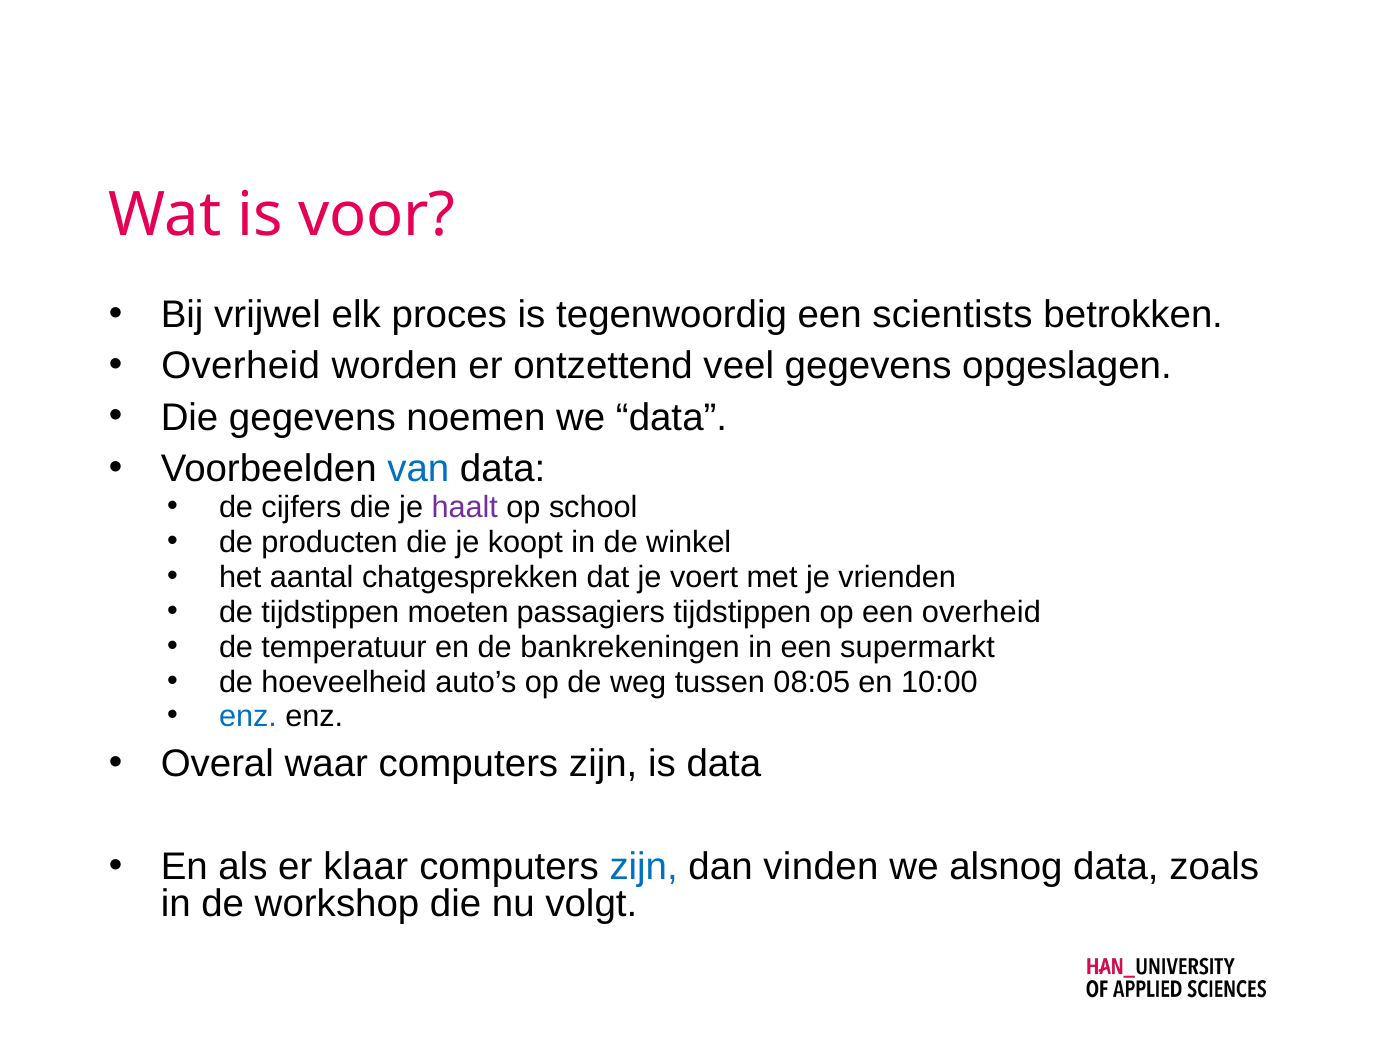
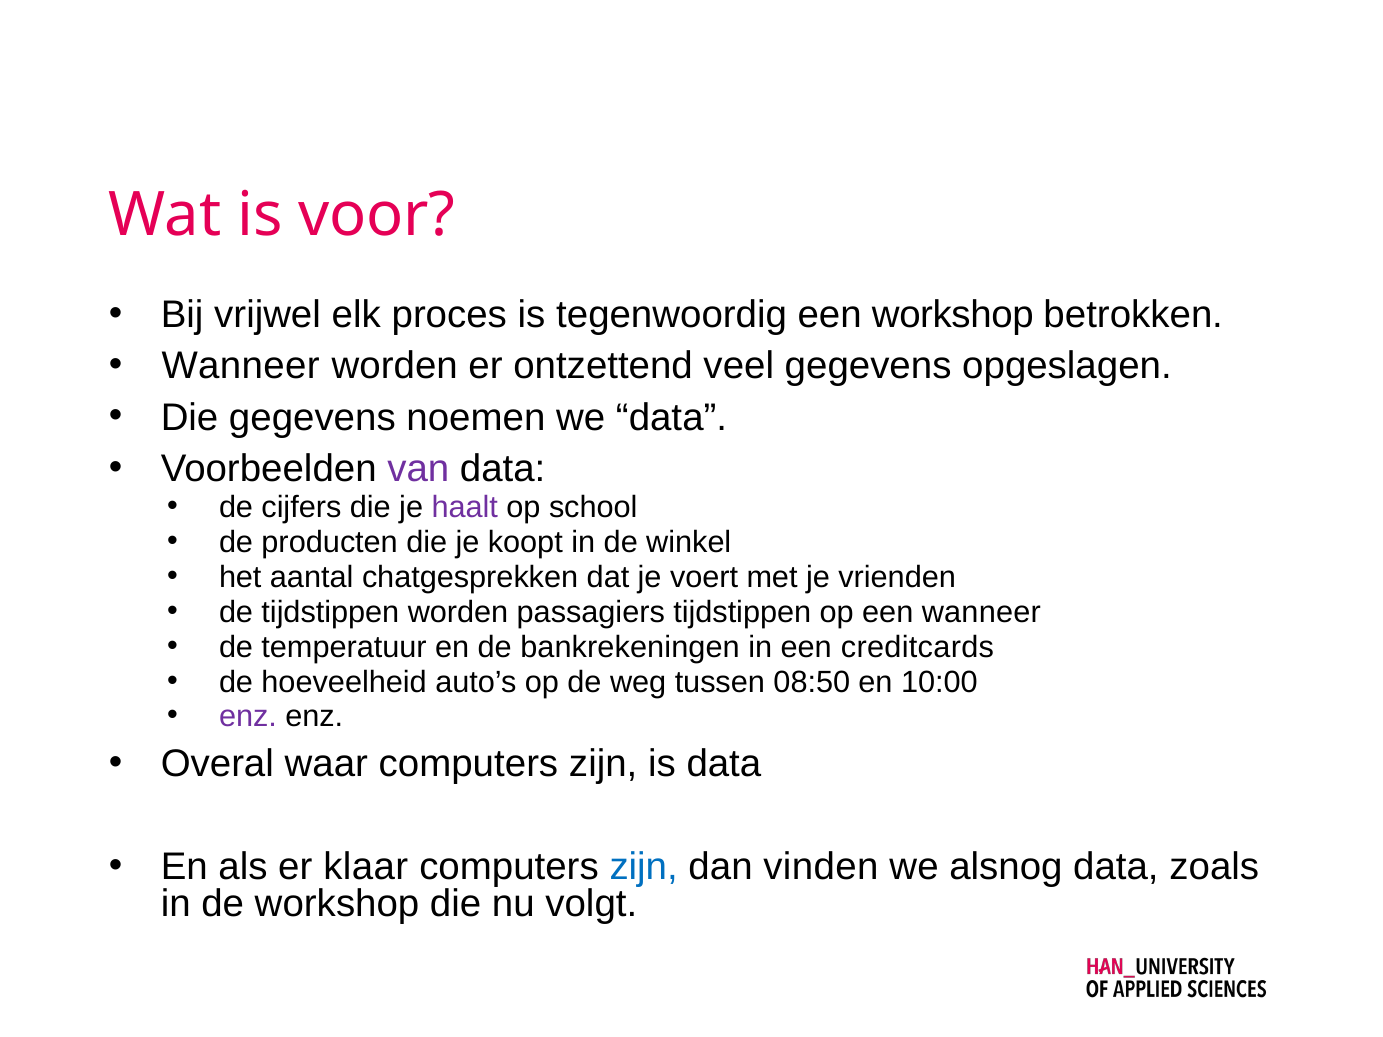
een scientists: scientists -> workshop
Overheid at (241, 366): Overheid -> Wanneer
van colour: blue -> purple
tijdstippen moeten: moeten -> worden
een overheid: overheid -> wanneer
supermarkt: supermarkt -> creditcards
08:05: 08:05 -> 08:50
enz at (248, 717) colour: blue -> purple
